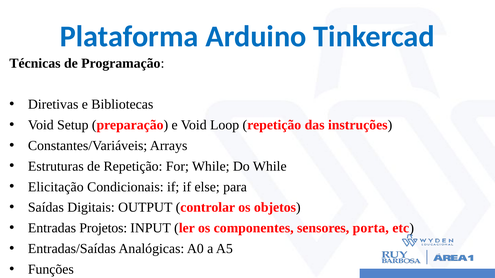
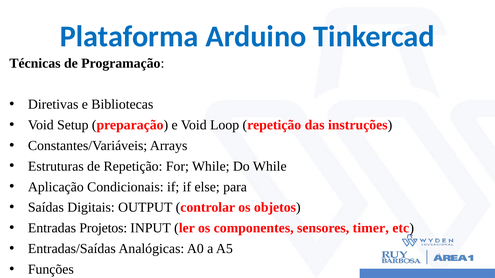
Elicitação: Elicitação -> Aplicação
porta: porta -> timer
